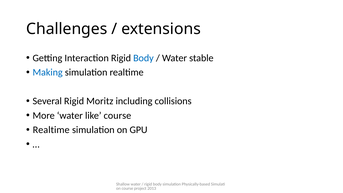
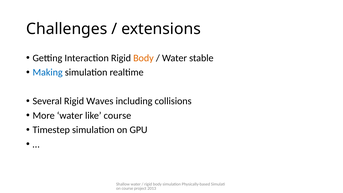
Body at (143, 58) colour: blue -> orange
Moritz: Moritz -> Waves
Realtime at (51, 130): Realtime -> Timestep
